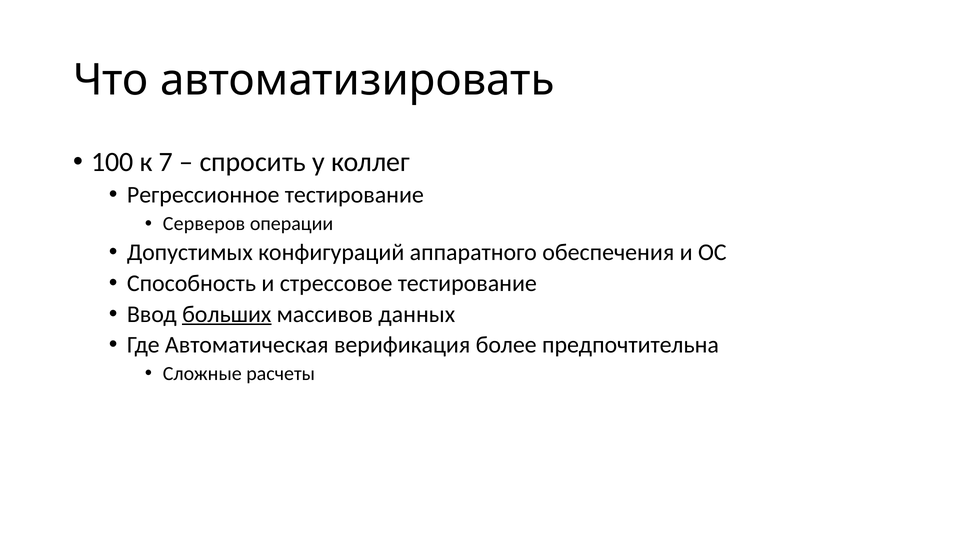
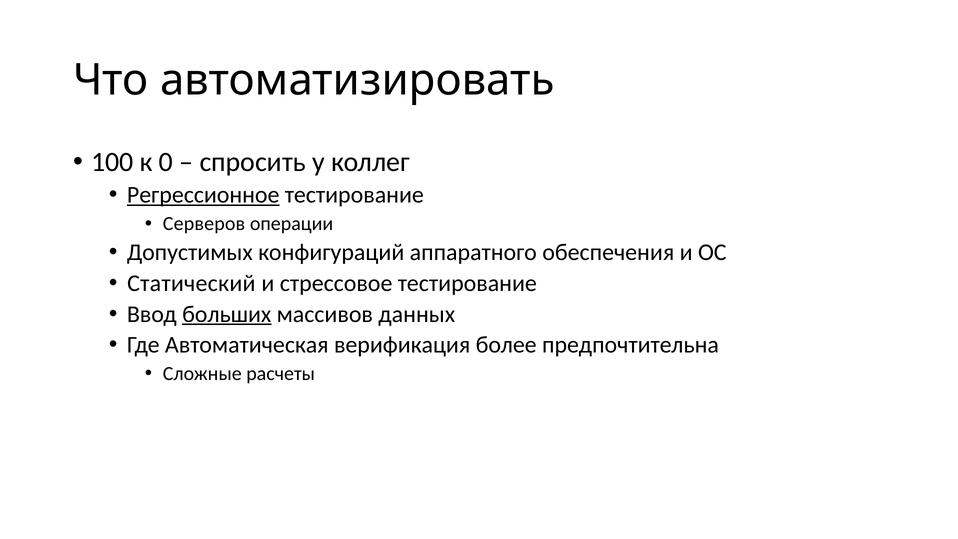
7: 7 -> 0
Регрессионное underline: none -> present
Способность: Способность -> Статический
